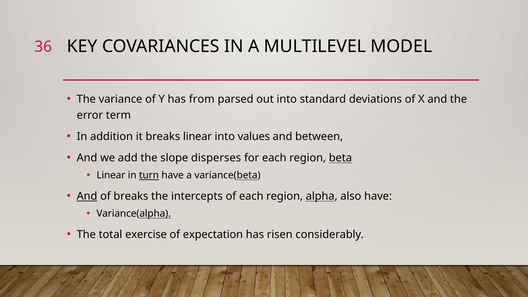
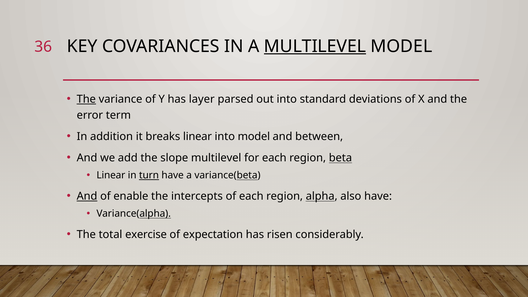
MULTILEVEL at (315, 46) underline: none -> present
The at (86, 99) underline: none -> present
from: from -> layer
into values: values -> model
slope disperses: disperses -> multilevel
of breaks: breaks -> enable
